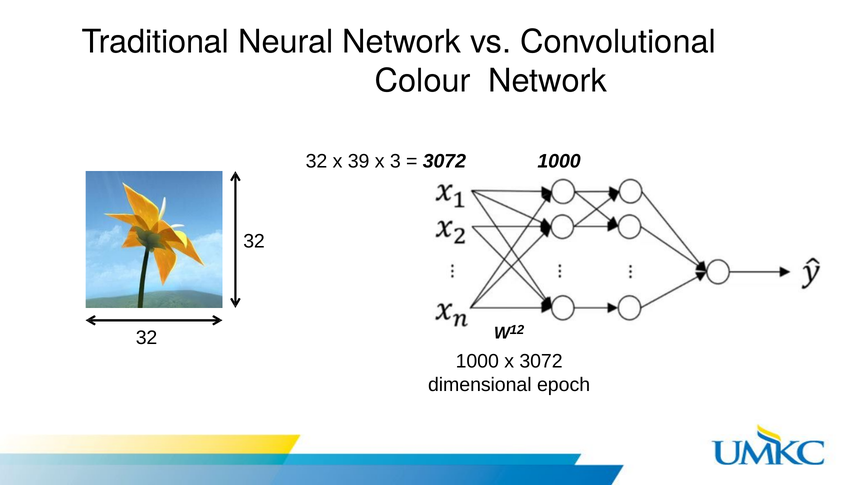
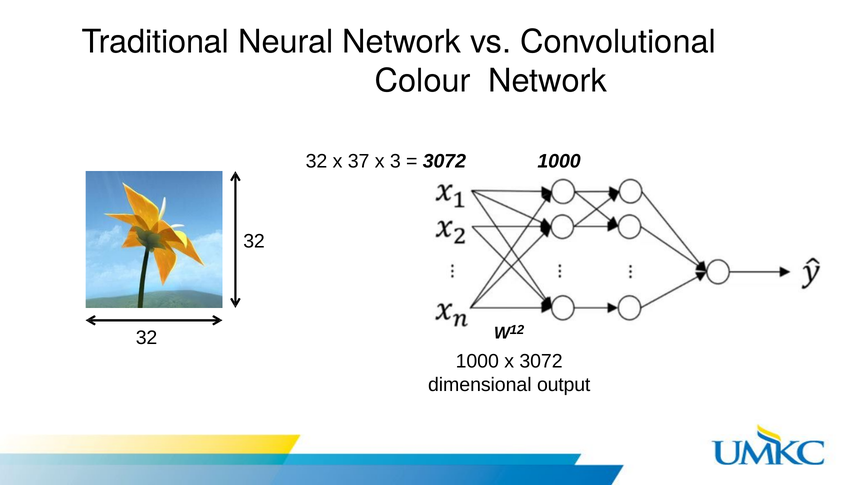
39: 39 -> 37
epoch: epoch -> output
